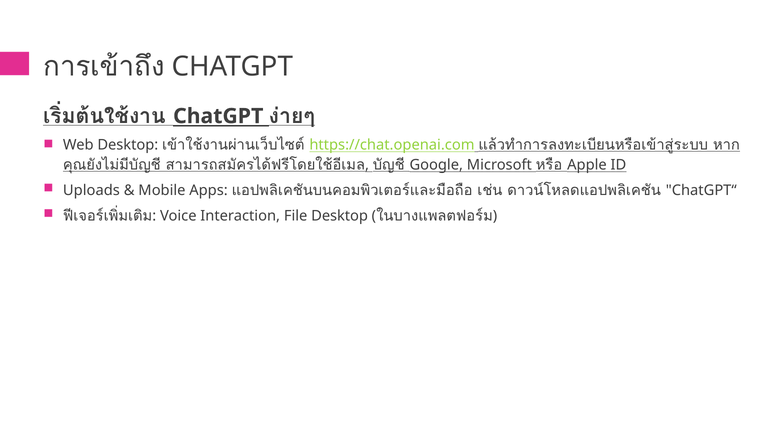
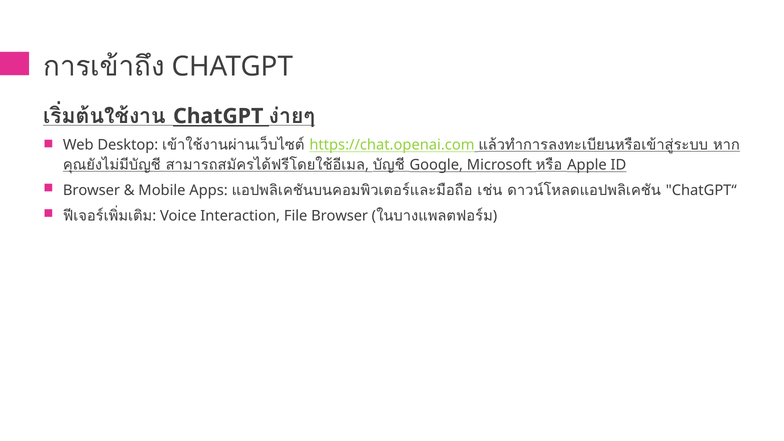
Uploads at (91, 191): Uploads -> Browser
File Desktop: Desktop -> Browser
